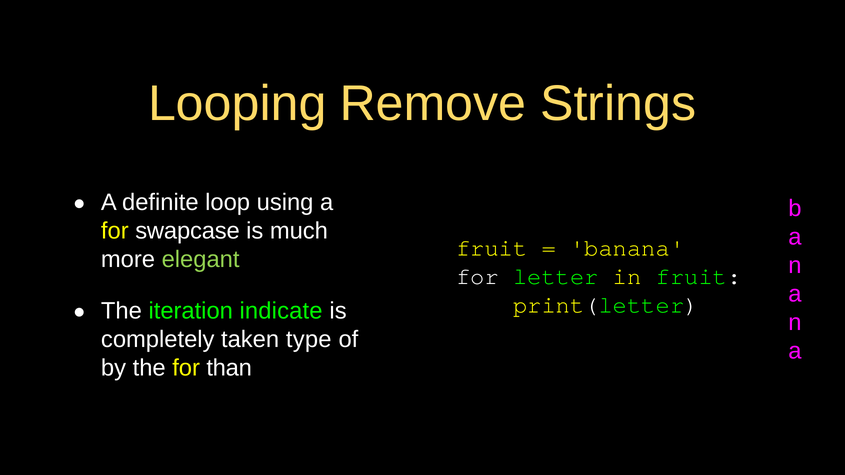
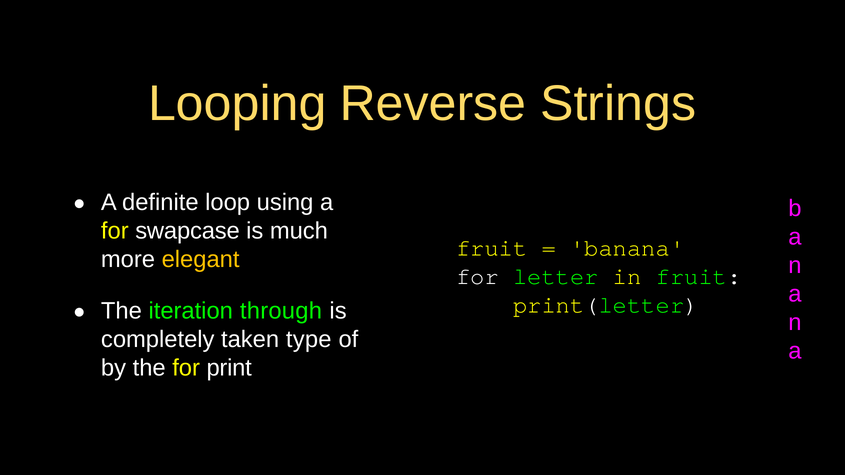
Remove: Remove -> Reverse
elegant colour: light green -> yellow
indicate: indicate -> through
than: than -> print
